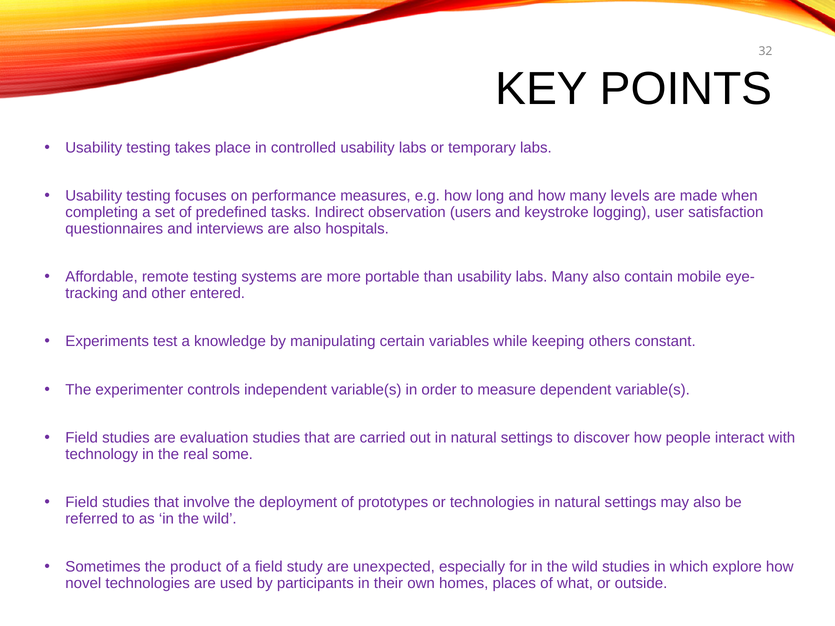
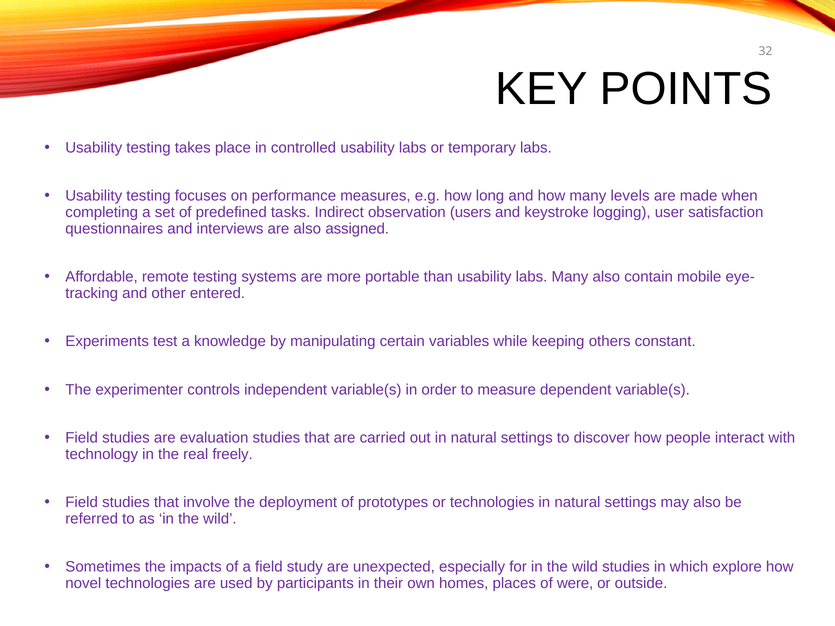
hospitals: hospitals -> assigned
some: some -> freely
product: product -> impacts
what: what -> were
